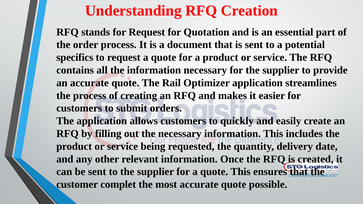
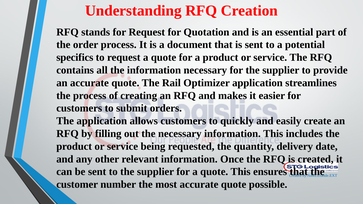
complet: complet -> number
